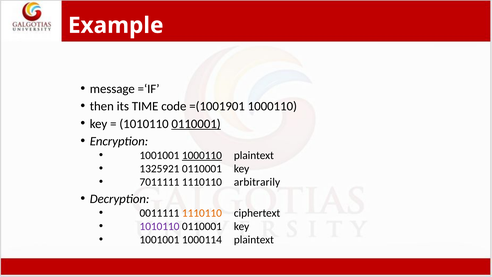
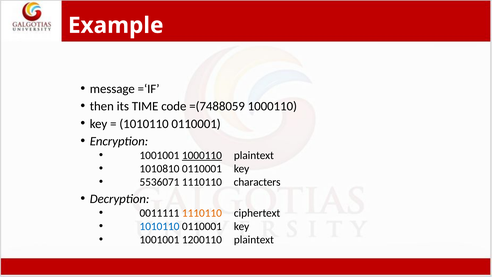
=(1001901: =(1001901 -> =(7488059
0110001 at (196, 124) underline: present -> none
1325921: 1325921 -> 1010810
7011111: 7011111 -> 5536071
arbitrarily: arbitrarily -> characters
1010110 at (160, 226) colour: purple -> blue
1000114: 1000114 -> 1200110
